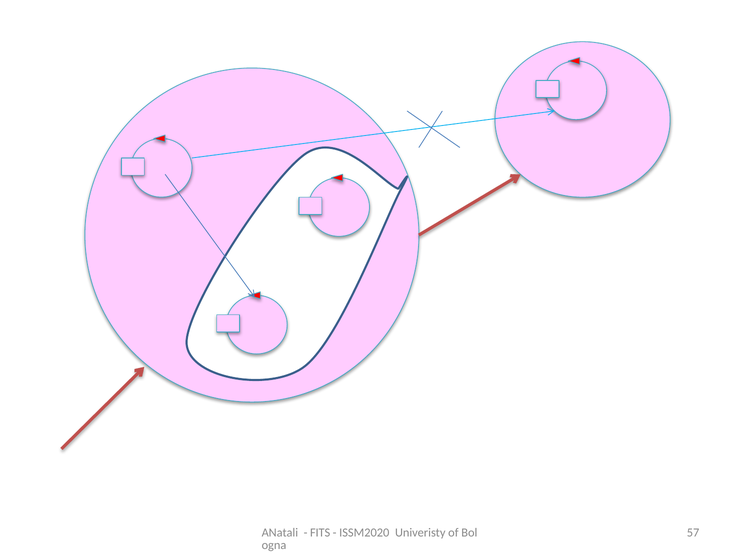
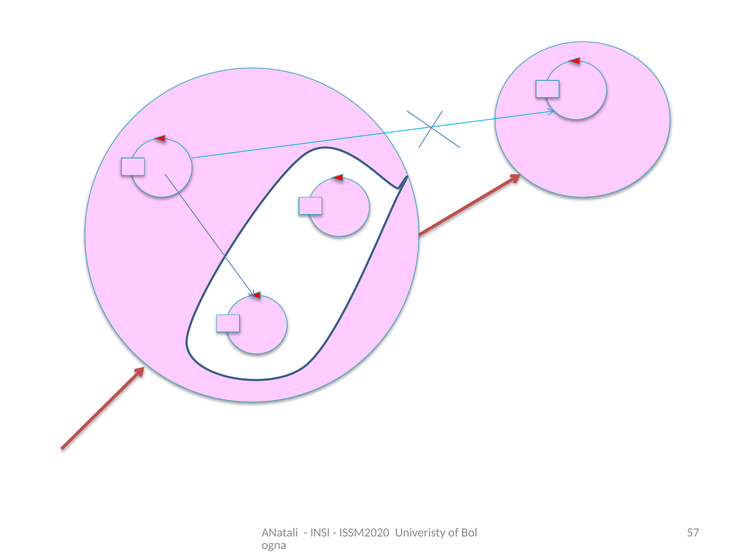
FITS: FITS -> INSI
